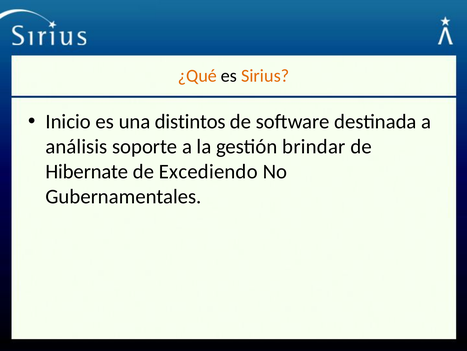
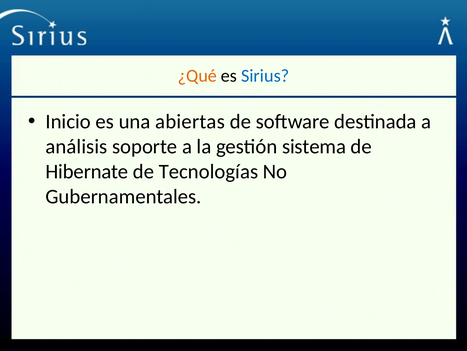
Sirius colour: orange -> blue
distintos: distintos -> abiertas
brindar: brindar -> sistema
Excediendo: Excediendo -> Tecnologías
